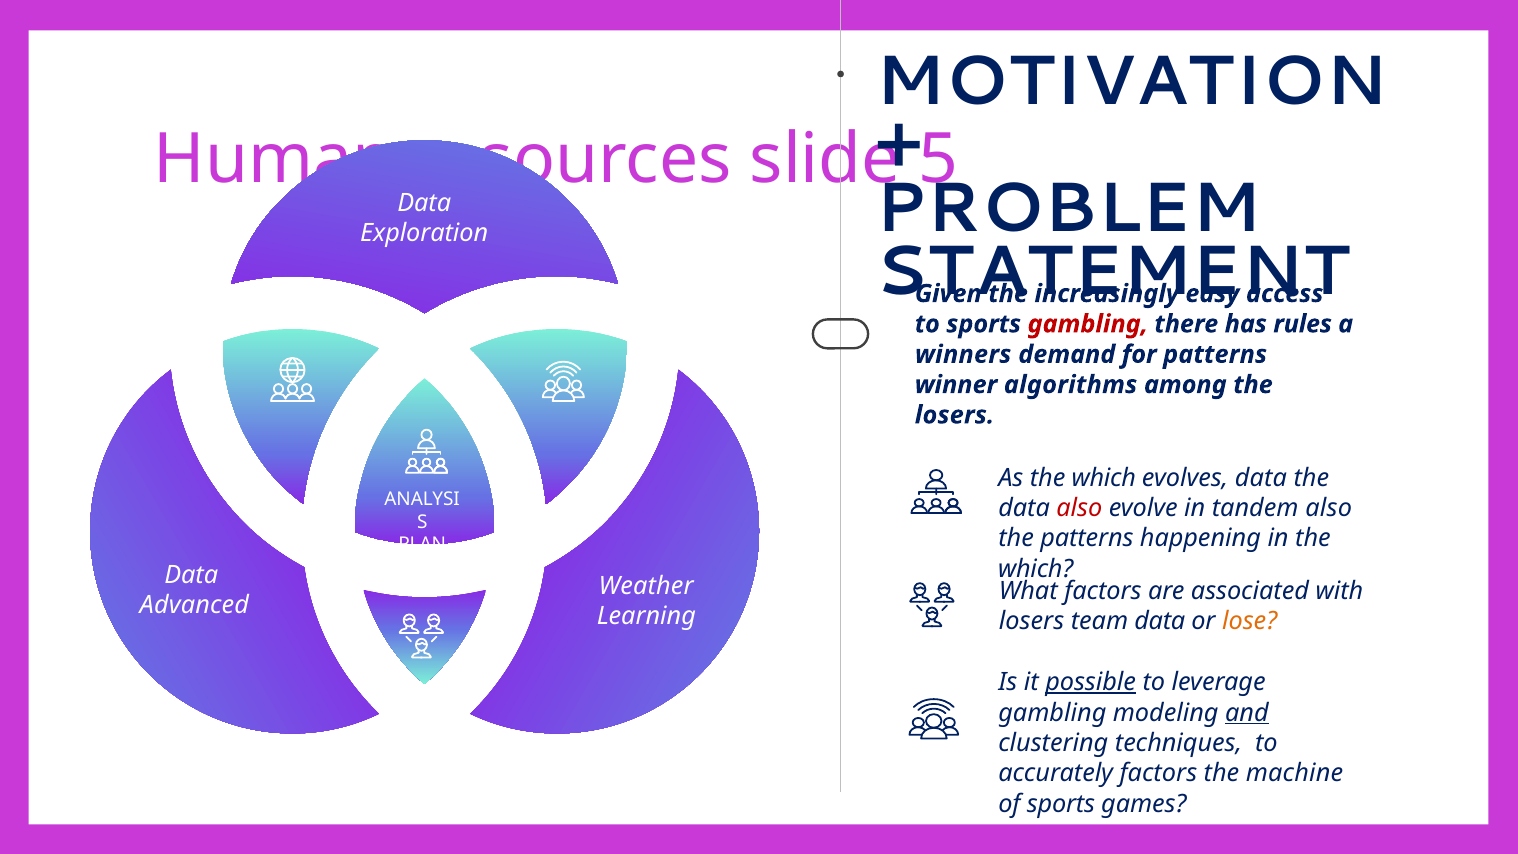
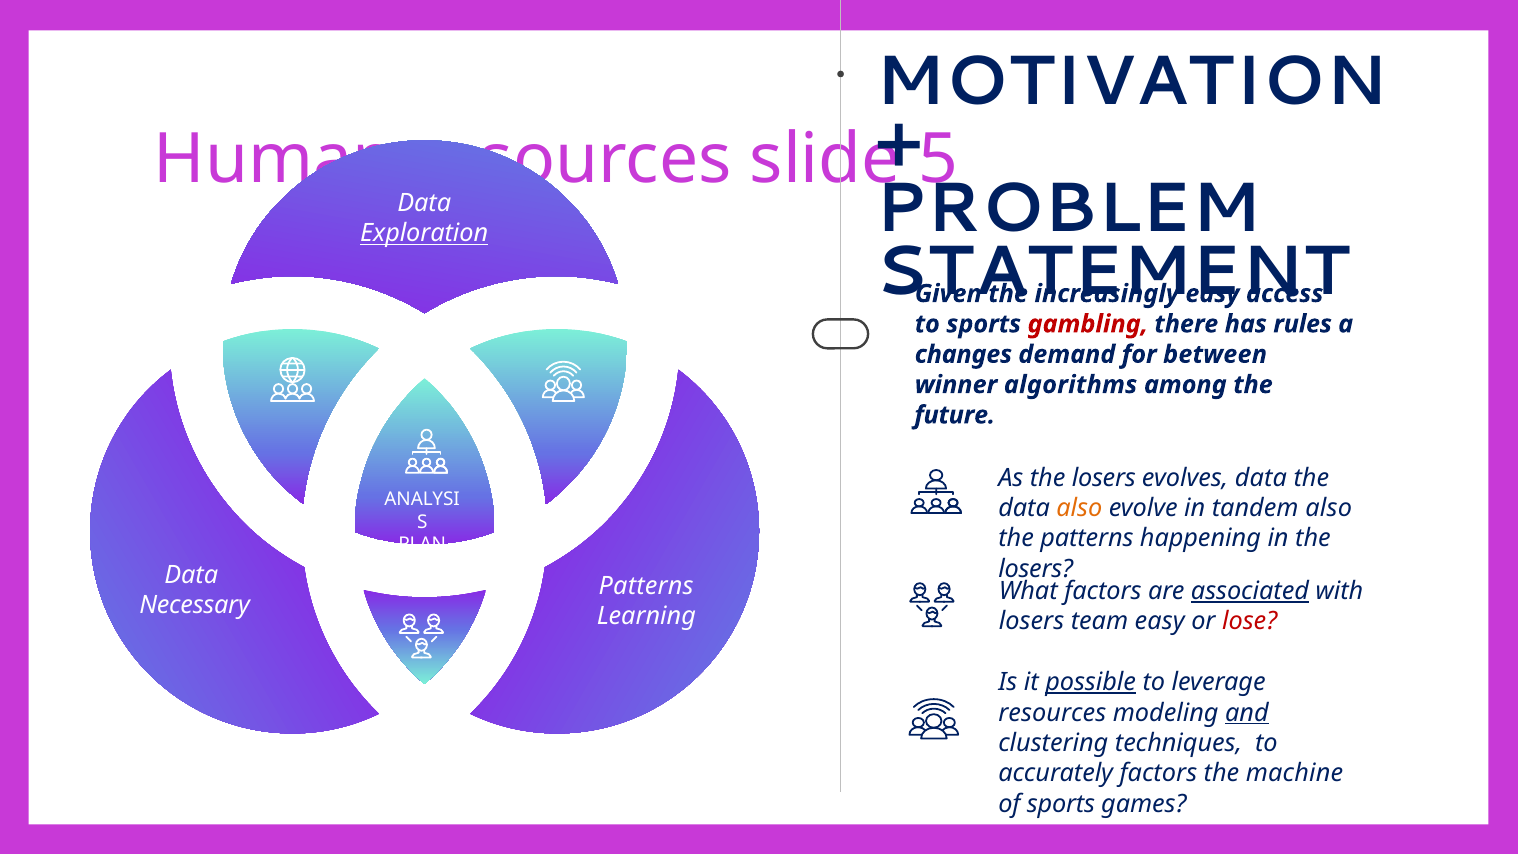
Exploration underline: none -> present
winners: winners -> changes
for patterns: patterns -> between
losers at (955, 415): losers -> future
As the which: which -> losers
also at (1079, 508) colour: red -> orange
which at (1036, 569): which -> losers
Weather at (646, 586): Weather -> Patterns
associated underline: none -> present
Advanced: Advanced -> Necessary
team data: data -> easy
lose colour: orange -> red
gambling at (1052, 713): gambling -> resources
